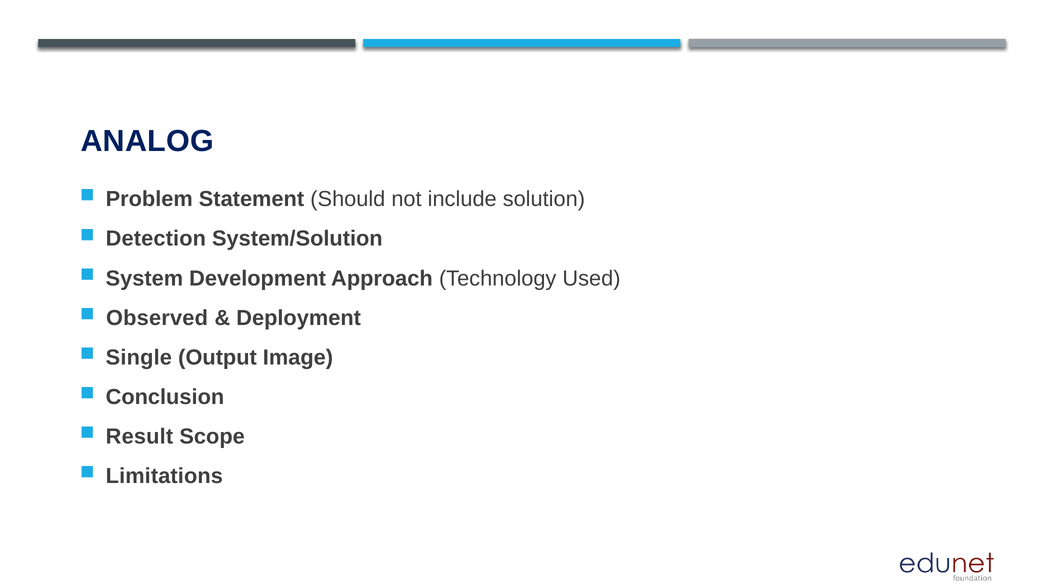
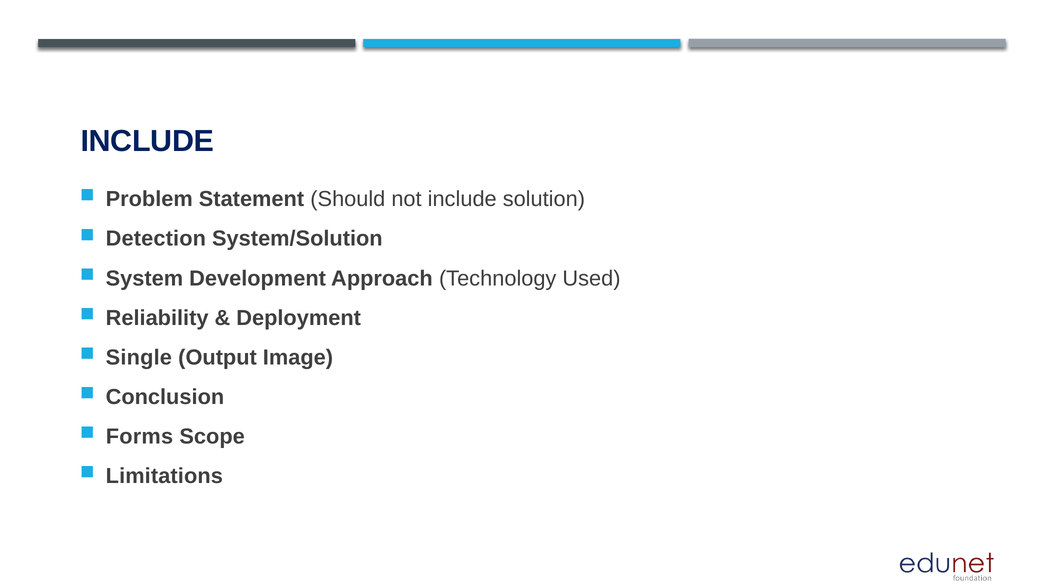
ANALOG at (147, 141): ANALOG -> INCLUDE
Observed: Observed -> Reliability
Result: Result -> Forms
